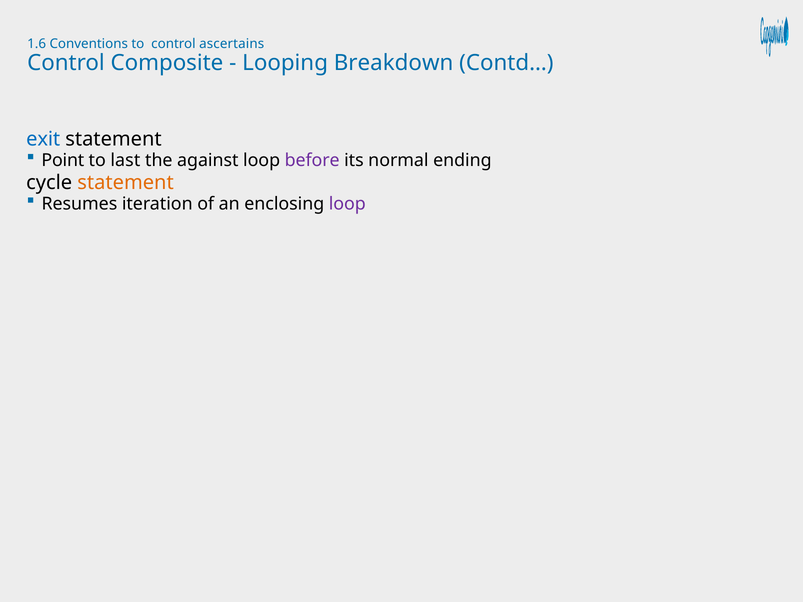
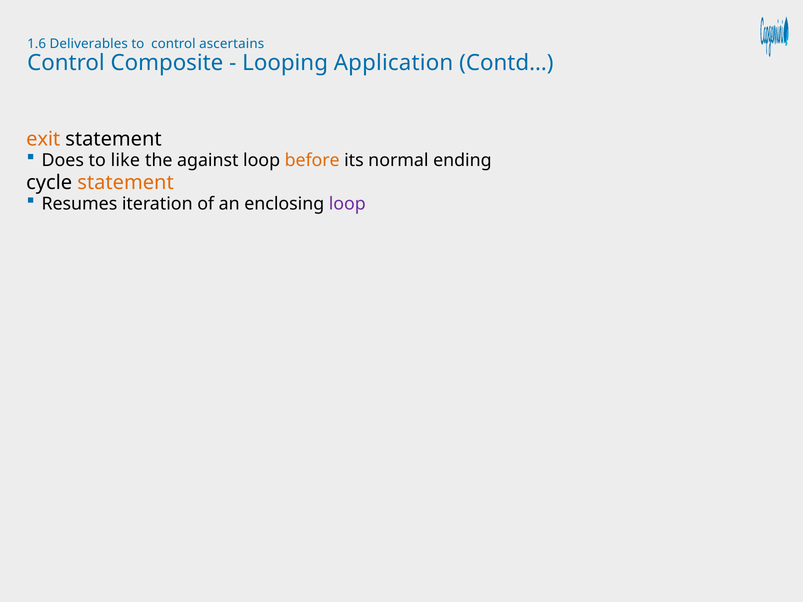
Conventions: Conventions -> Deliverables
Breakdown: Breakdown -> Application
exit colour: blue -> orange
Point: Point -> Does
last: last -> like
before colour: purple -> orange
